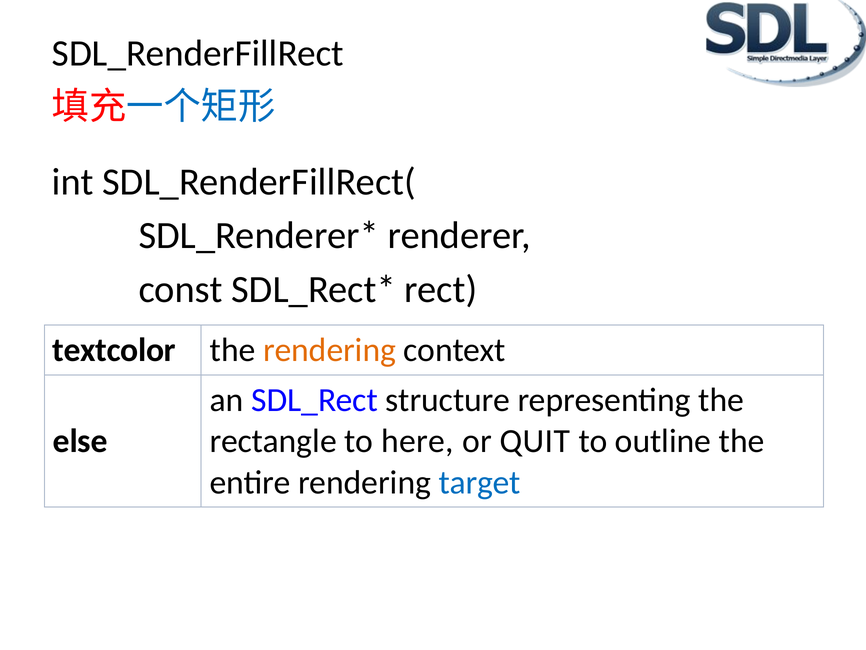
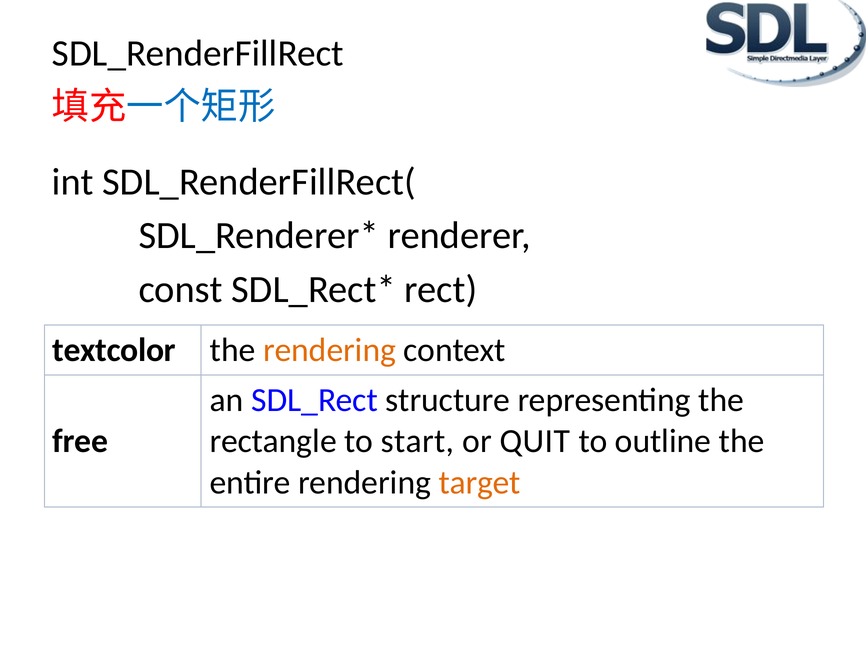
else: else -> free
here: here -> start
target colour: blue -> orange
